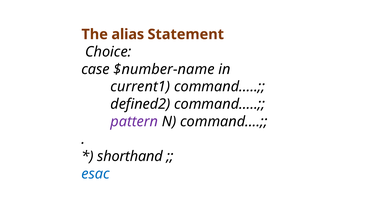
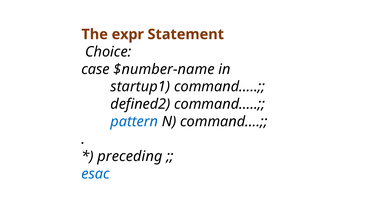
alias: alias -> expr
current1: current1 -> startup1
pattern colour: purple -> blue
shorthand: shorthand -> preceding
